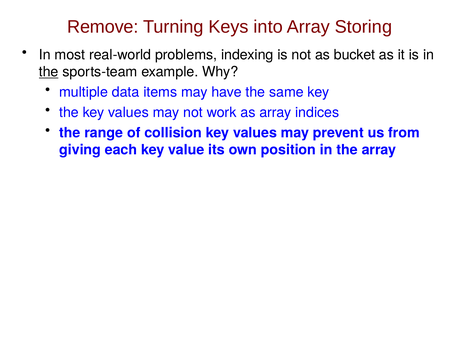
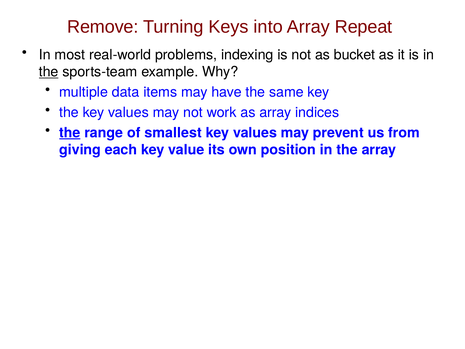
Storing: Storing -> Repeat
the at (70, 133) underline: none -> present
collision: collision -> smallest
